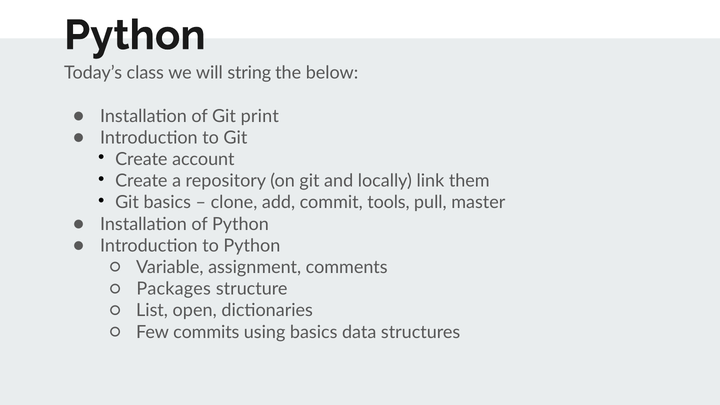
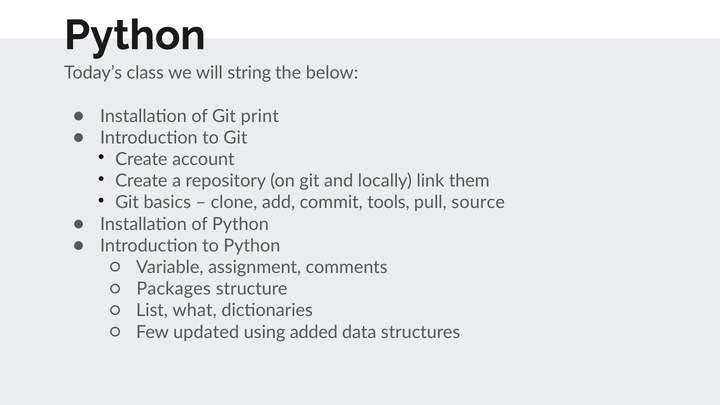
master: master -> source
open: open -> what
commits: commits -> updated
using basics: basics -> added
